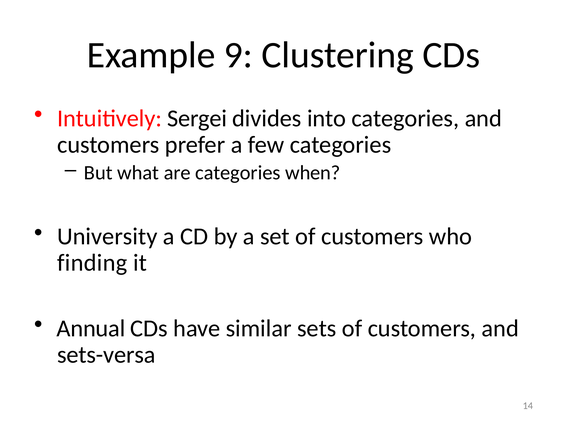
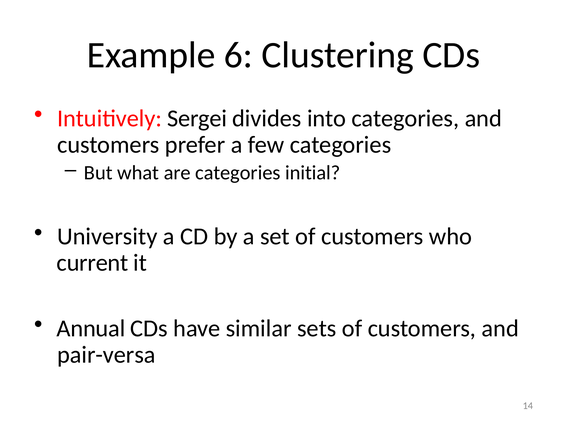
9: 9 -> 6
when: when -> initial
finding: finding -> current
sets-versa: sets-versa -> pair-versa
